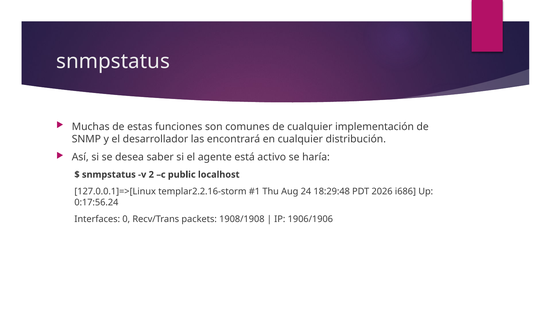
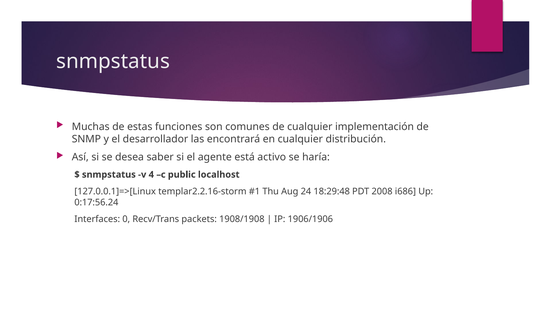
2: 2 -> 4
2026: 2026 -> 2008
